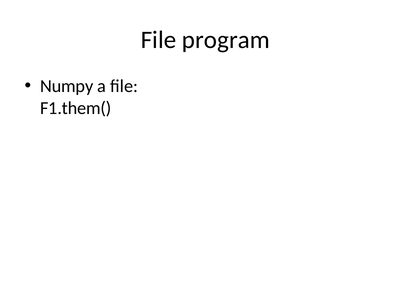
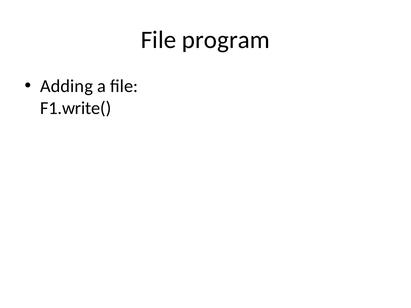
Numpy: Numpy -> Adding
F1.them(: F1.them( -> F1.write(
